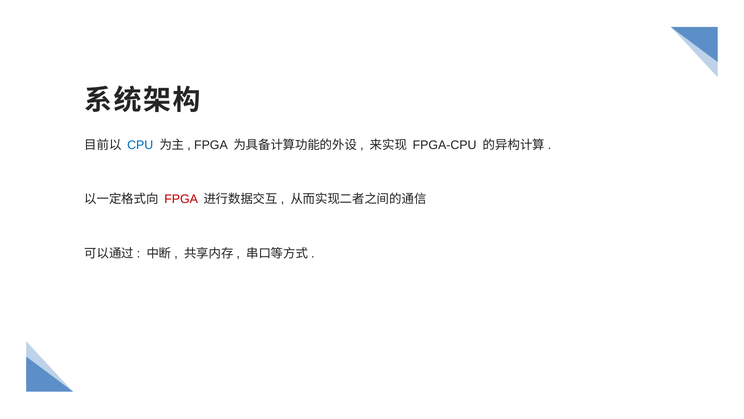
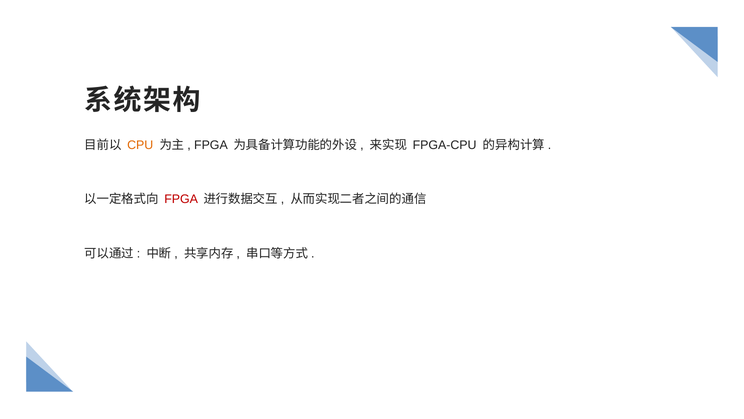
CPU colour: blue -> orange
